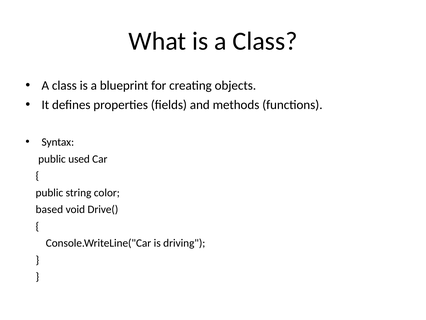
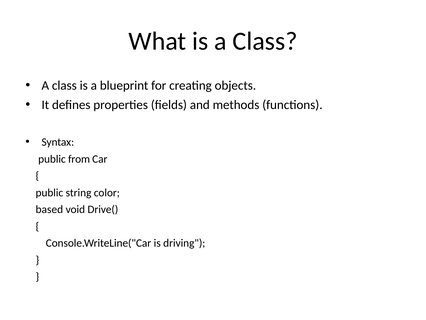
used: used -> from
